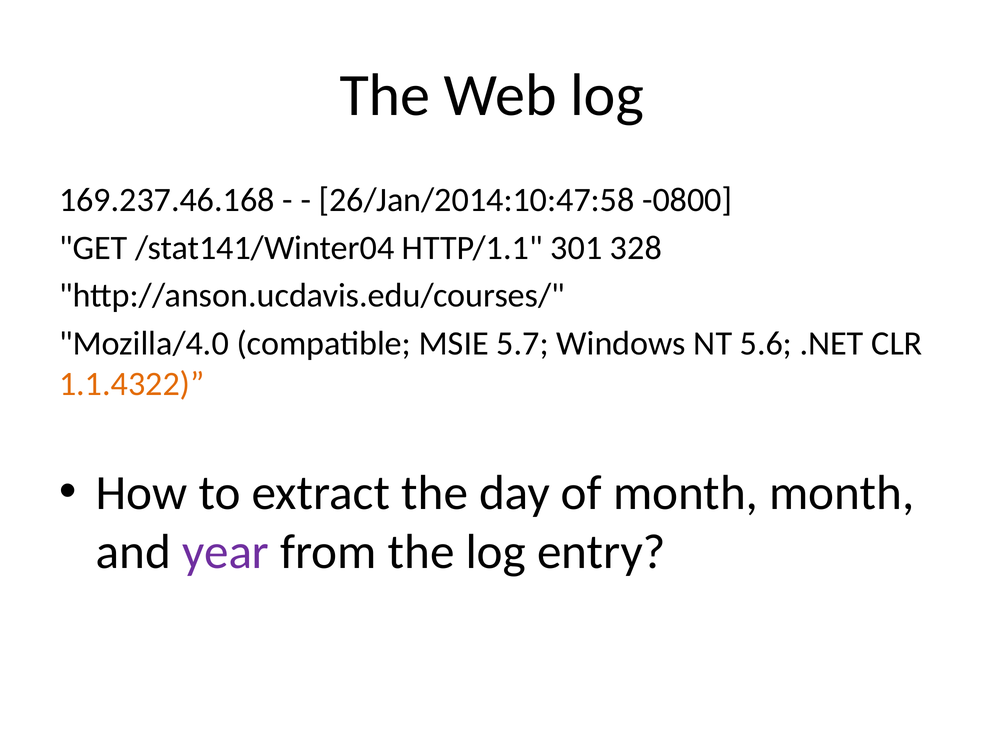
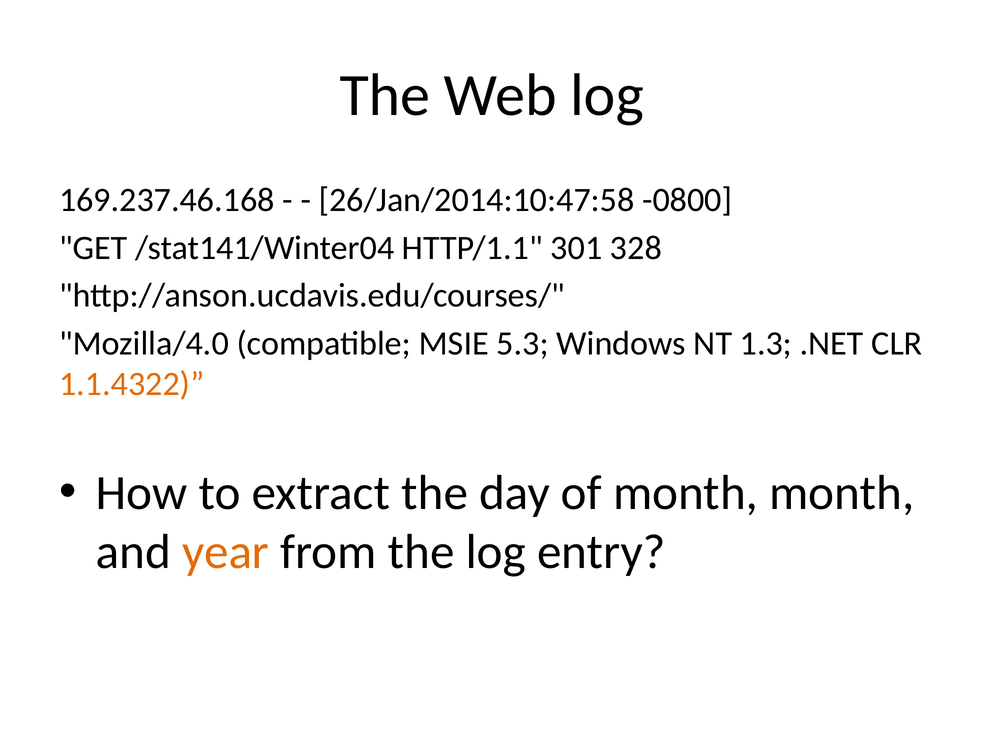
5.7: 5.7 -> 5.3
5.6: 5.6 -> 1.3
year colour: purple -> orange
